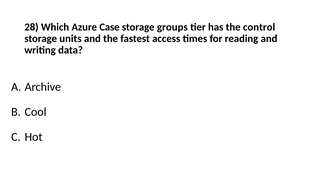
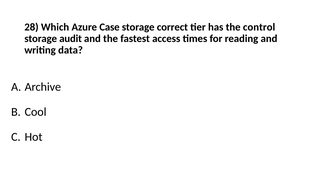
groups: groups -> correct
units: units -> audit
